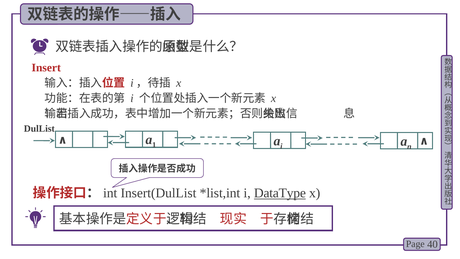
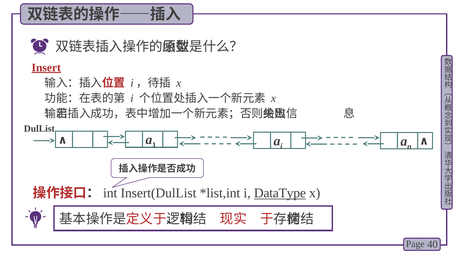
Insert underline: none -> present
